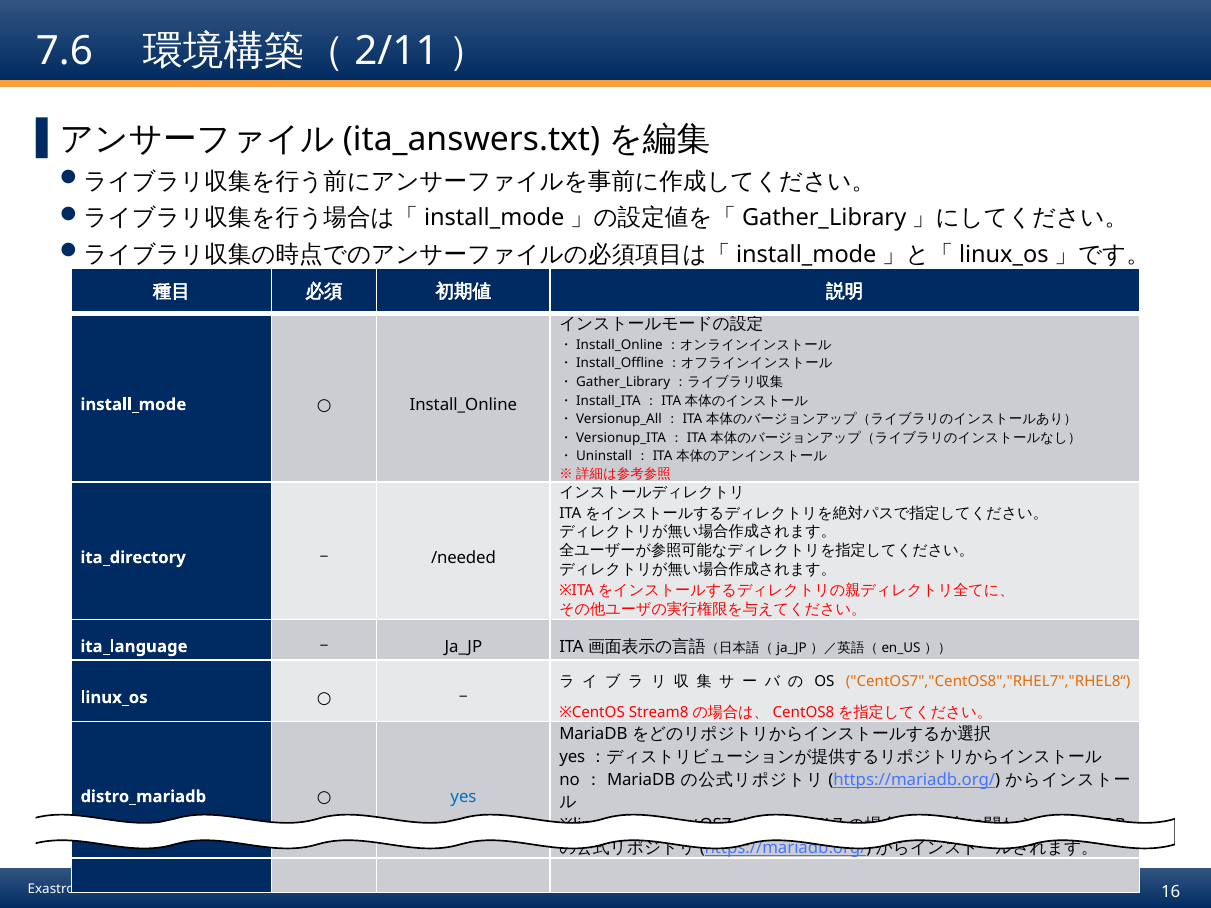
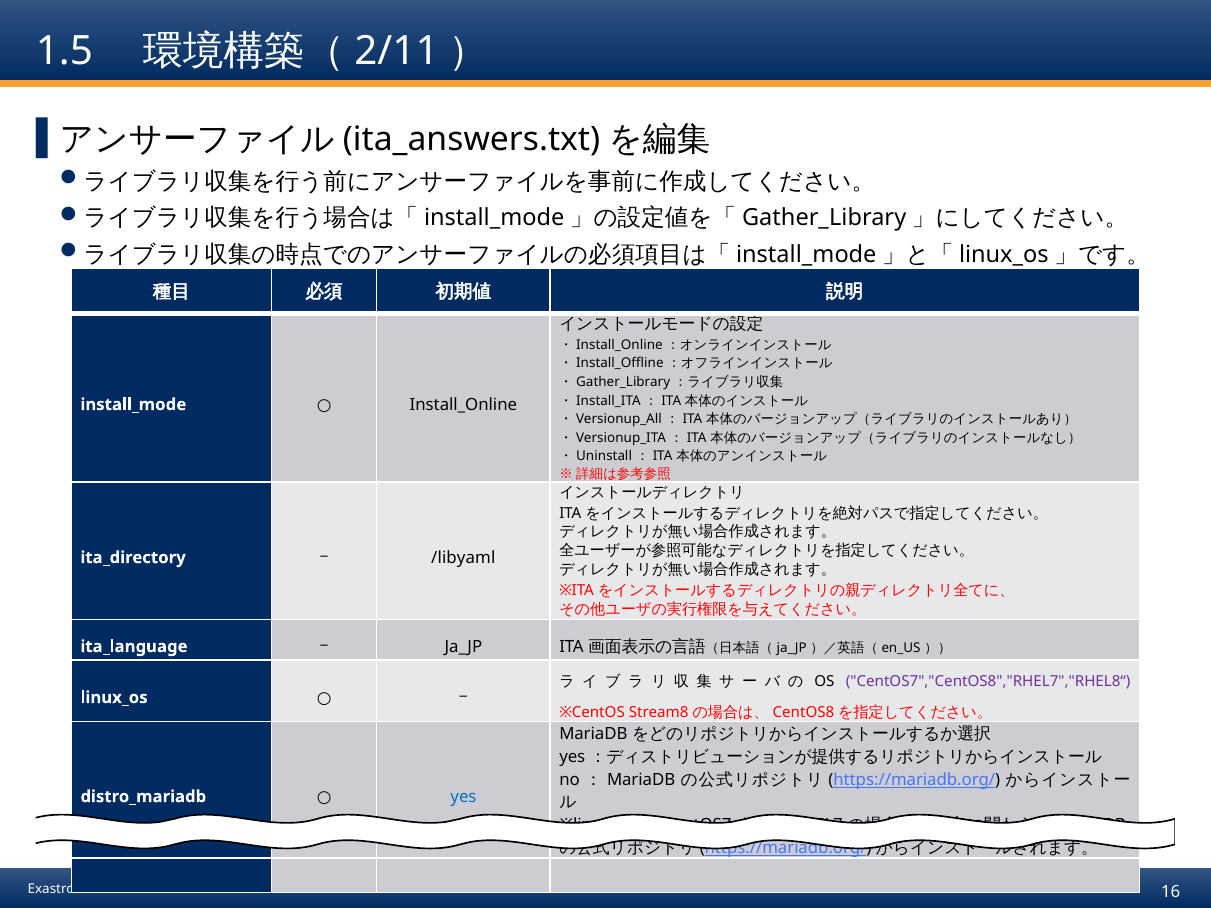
7.6: 7.6 -> 1.5
/needed: /needed -> /libyaml
CentOS7","CentOS8","RHEL7","RHEL8“ colour: orange -> purple
